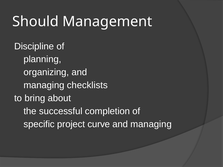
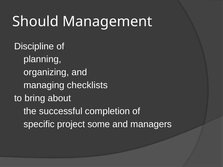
curve: curve -> some
managing at (151, 124): managing -> managers
